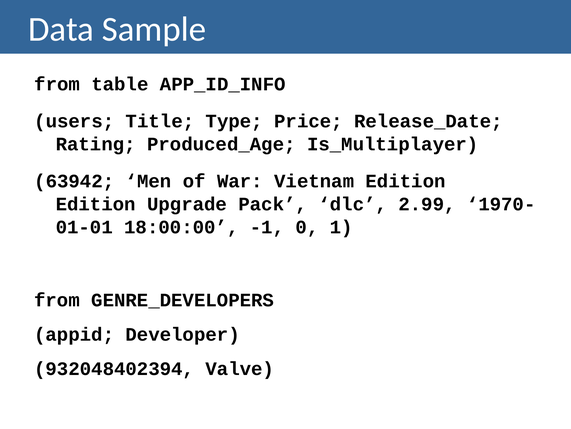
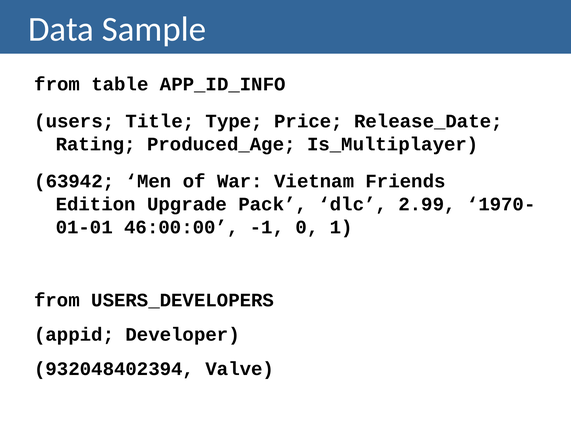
Vietnam Edition: Edition -> Friends
18:00:00: 18:00:00 -> 46:00:00
GENRE_DEVELOPERS: GENRE_DEVELOPERS -> USERS_DEVELOPERS
